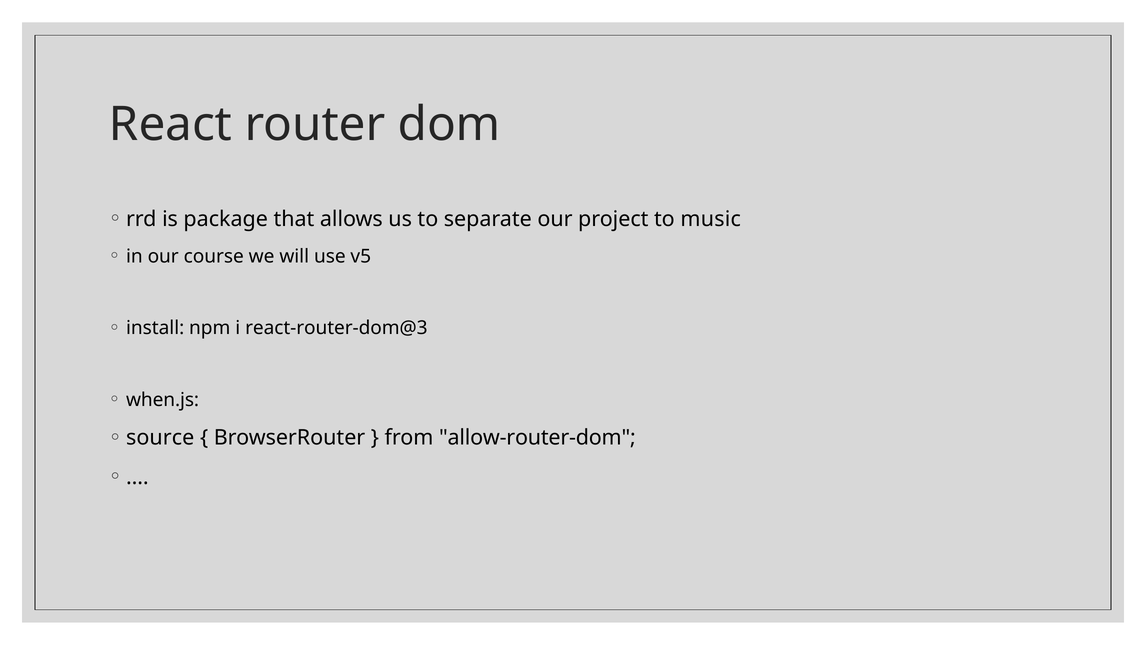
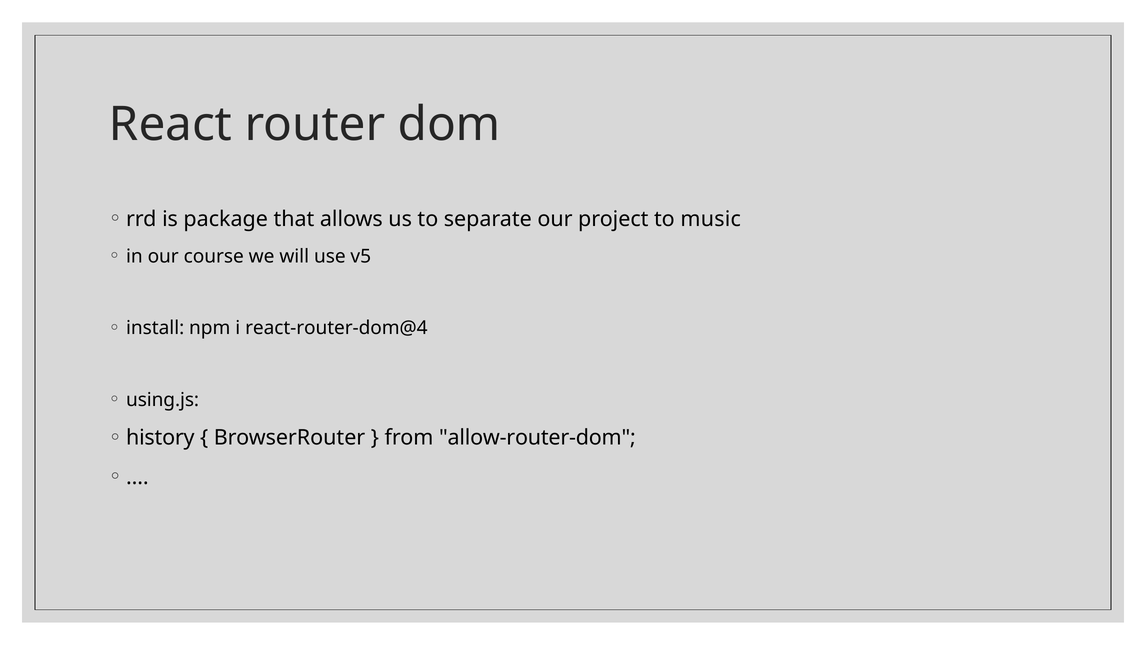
react-router-dom@3: react-router-dom@3 -> react-router-dom@4
when.js: when.js -> using.js
source: source -> history
